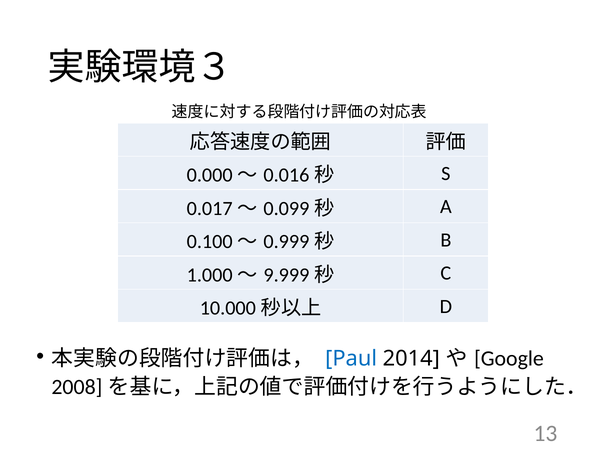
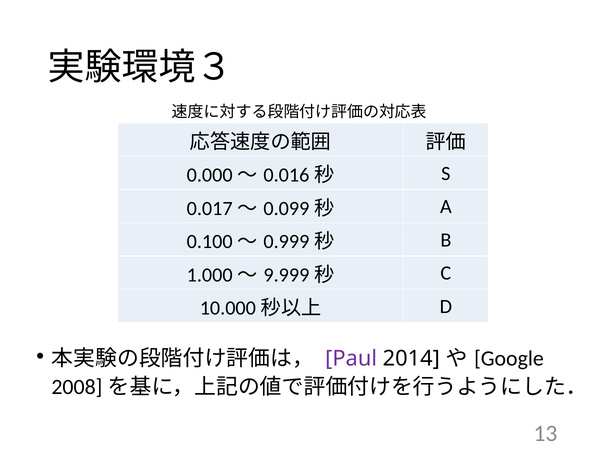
Paul colour: blue -> purple
